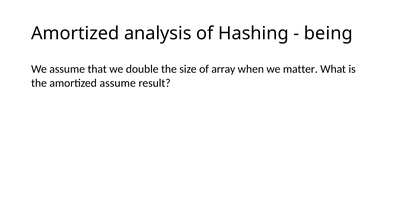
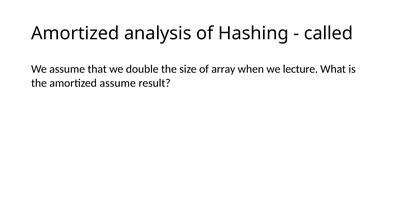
being: being -> called
matter: matter -> lecture
